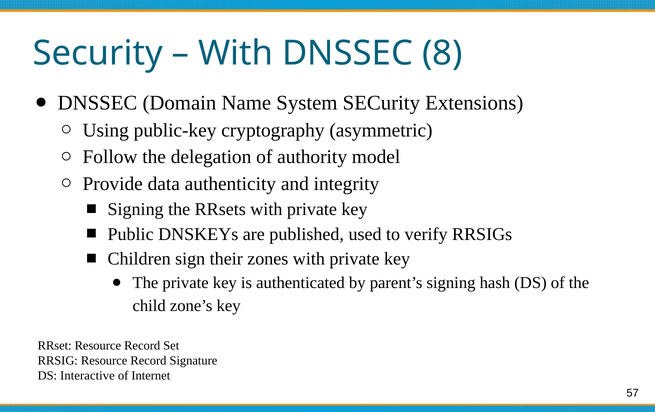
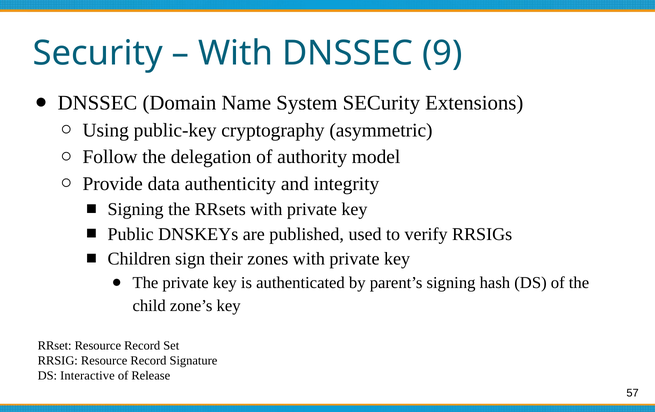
8: 8 -> 9
Internet: Internet -> Release
